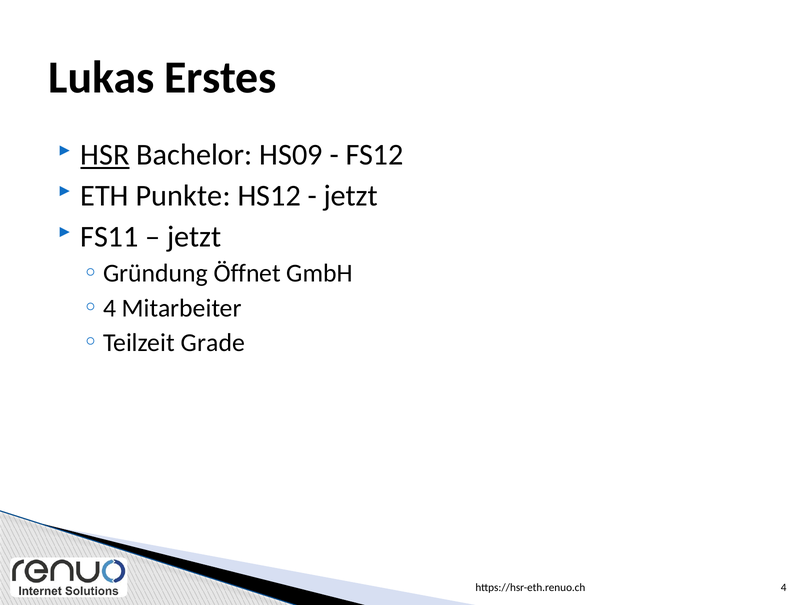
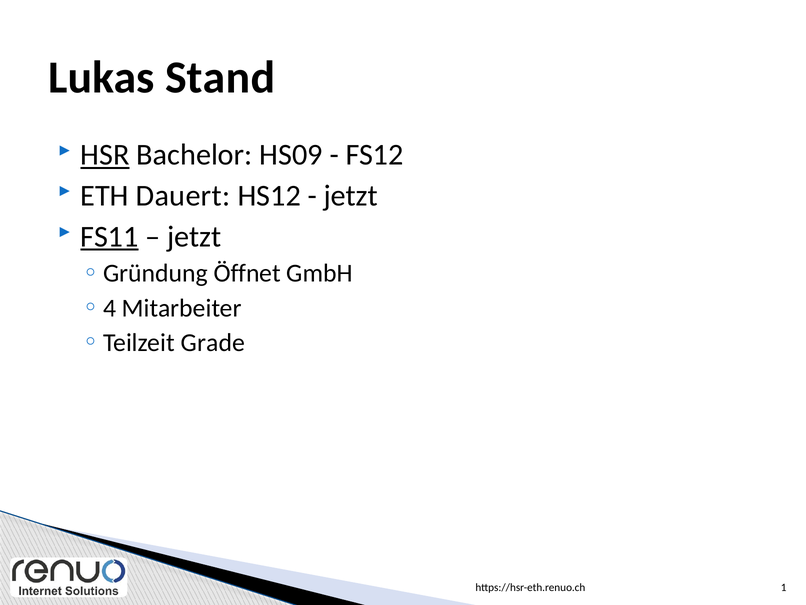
Erstes: Erstes -> Stand
Punkte: Punkte -> Dauert
FS11 underline: none -> present
4: 4 -> 1
